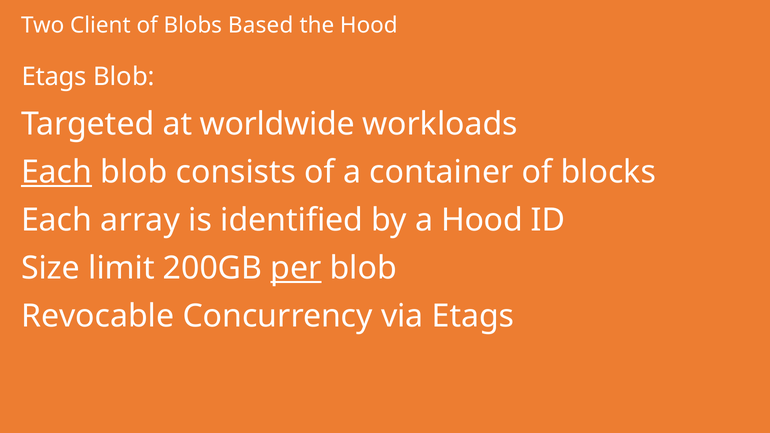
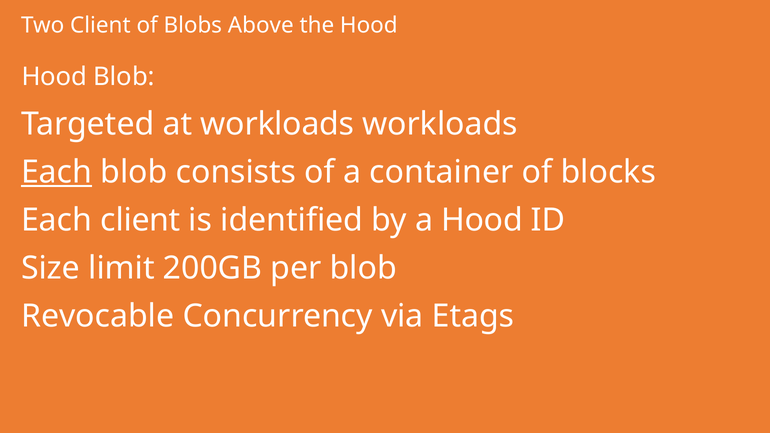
Based: Based -> Above
Etags at (54, 77): Etags -> Hood
at worldwide: worldwide -> workloads
Each array: array -> client
per underline: present -> none
